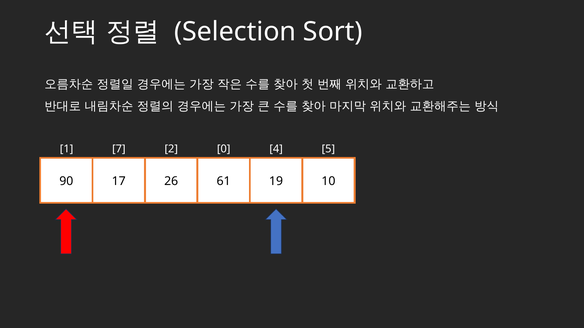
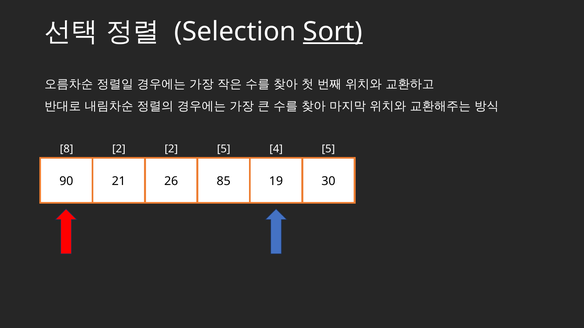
Sort underline: none -> present
1: 1 -> 8
7 at (119, 149): 7 -> 2
2 0: 0 -> 5
17: 17 -> 21
61: 61 -> 85
10: 10 -> 30
